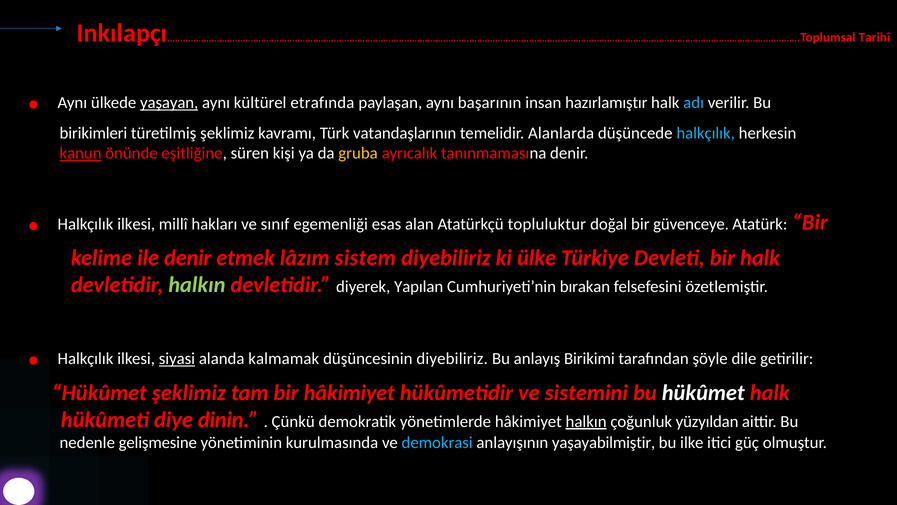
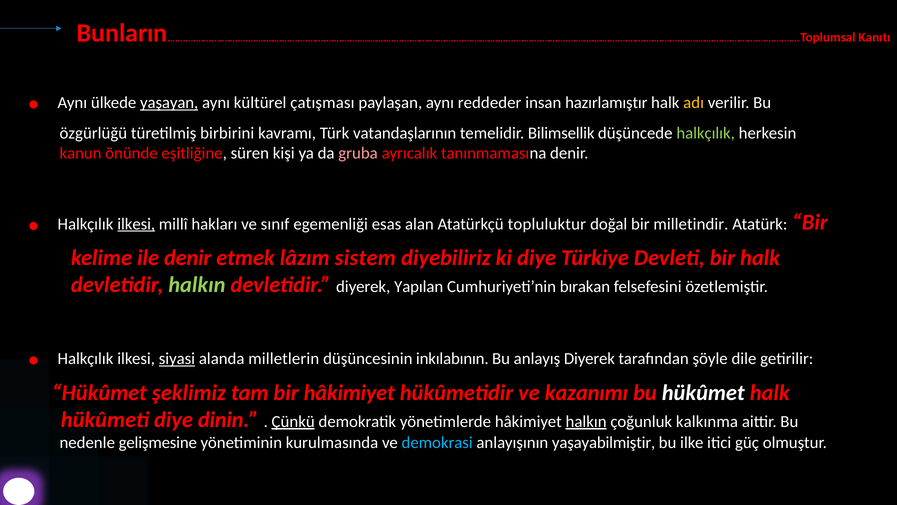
Inkılapçı: Inkılapçı -> Bunların
Tarihî: Tarihî -> Kanıtı
etrafında: etrafında -> çatışması
başarının: başarının -> reddeder
adı colour: light blue -> yellow
birikimleri: birikimleri -> özgürlüğü
türetilmiş şeklimiz: şeklimiz -> birbirini
Alanlarda: Alanlarda -> Bilimsellik
halkçılık at (706, 133) colour: light blue -> light green
kanun underline: present -> none
gruba colour: yellow -> pink
ilkesi at (136, 224) underline: none -> present
güvenceye: güvenceye -> milletindir
ki ülke: ülke -> diye
kalmamak: kalmamak -> milletlerin
düşüncesinin diyebiliriz: diyebiliriz -> inkılabının
anlayış Birikimi: Birikimi -> Diyerek
sistemini: sistemini -> kazanımı
Çünkü underline: none -> present
yüzyıldan: yüzyıldan -> kalkınma
